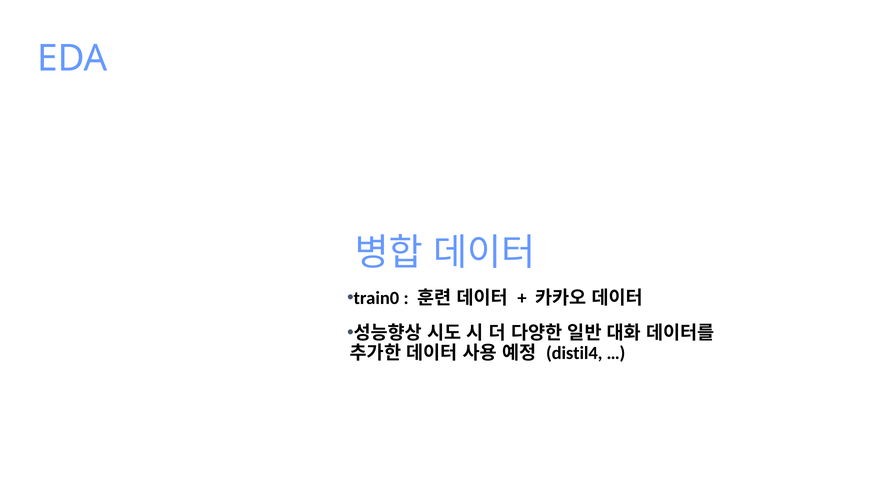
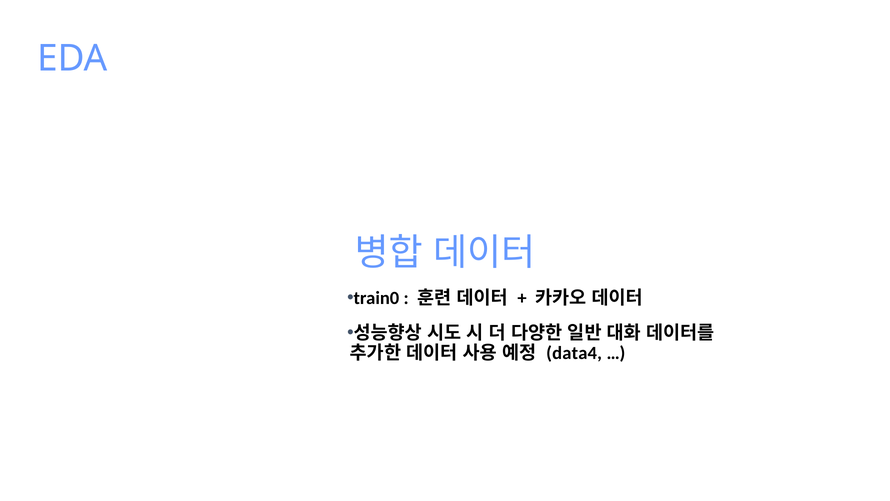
distil4: distil4 -> data4
